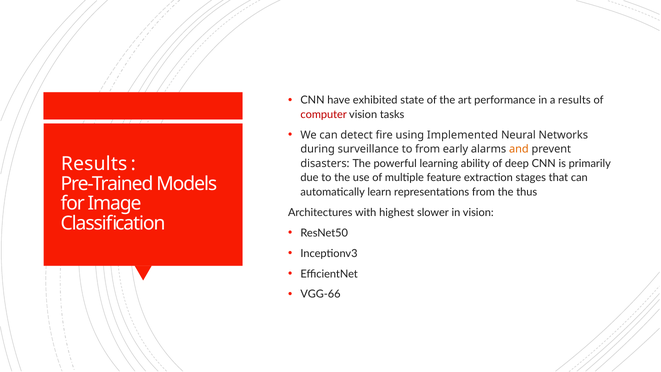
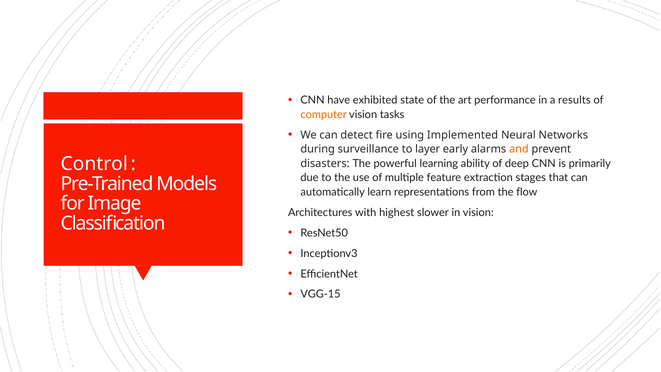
computer colour: red -> orange
to from: from -> layer
Results at (94, 164): Results -> Control
thus: thus -> flow
VGG-66: VGG-66 -> VGG-15
